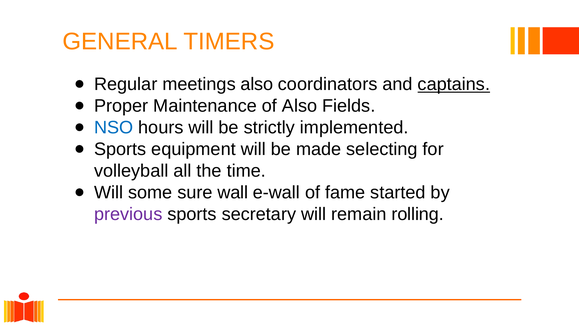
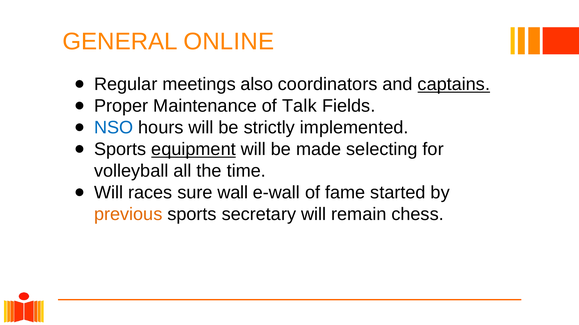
TIMERS: TIMERS -> ONLINE
of Also: Also -> Talk
equipment underline: none -> present
some: some -> races
previous colour: purple -> orange
rolling: rolling -> chess
